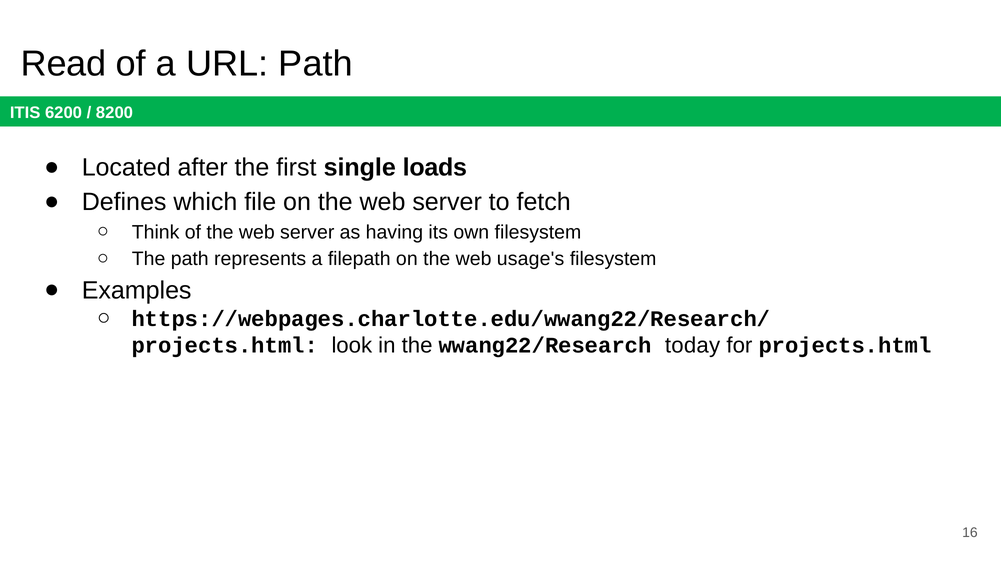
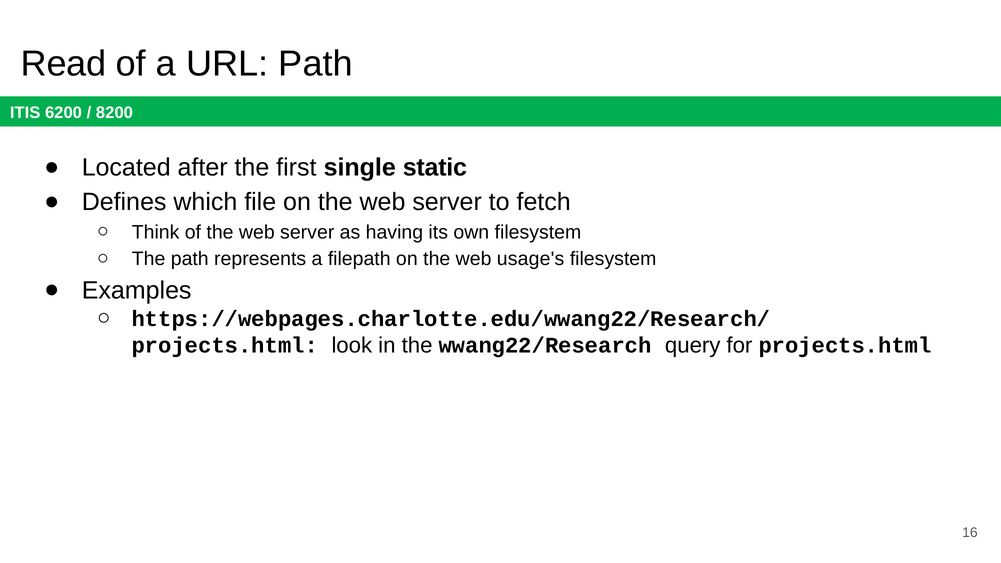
loads: loads -> static
today: today -> query
